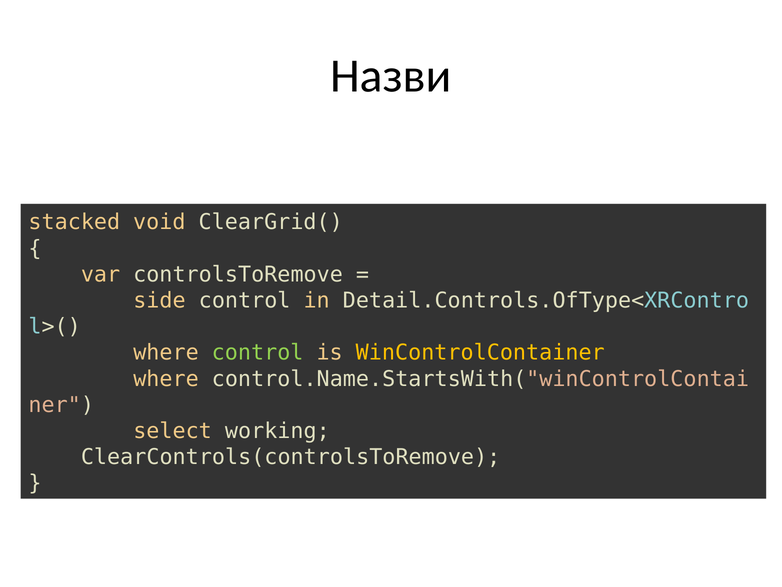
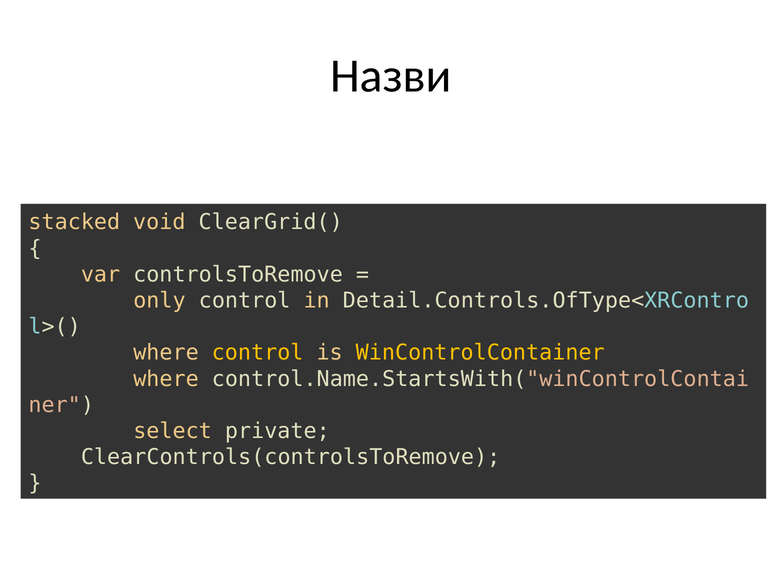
side: side -> only
control at (258, 352) colour: light green -> yellow
working: working -> private
